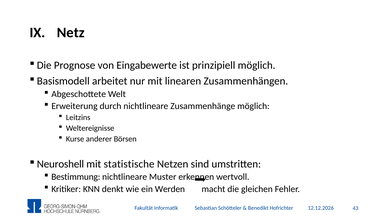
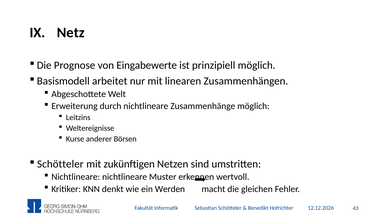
Neuroshell at (60, 164): Neuroshell -> Schötteler
statistische: statistische -> zukünftigen
Bestimmung at (76, 177): Bestimmung -> Nichtlineare
